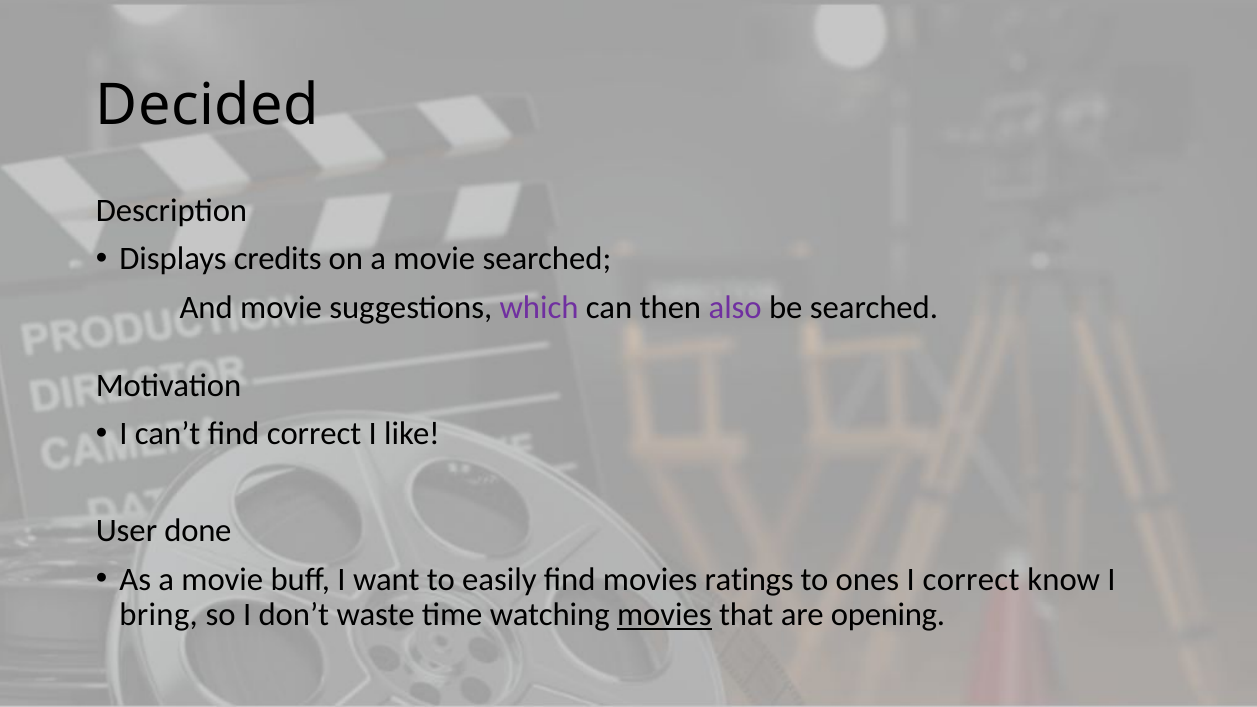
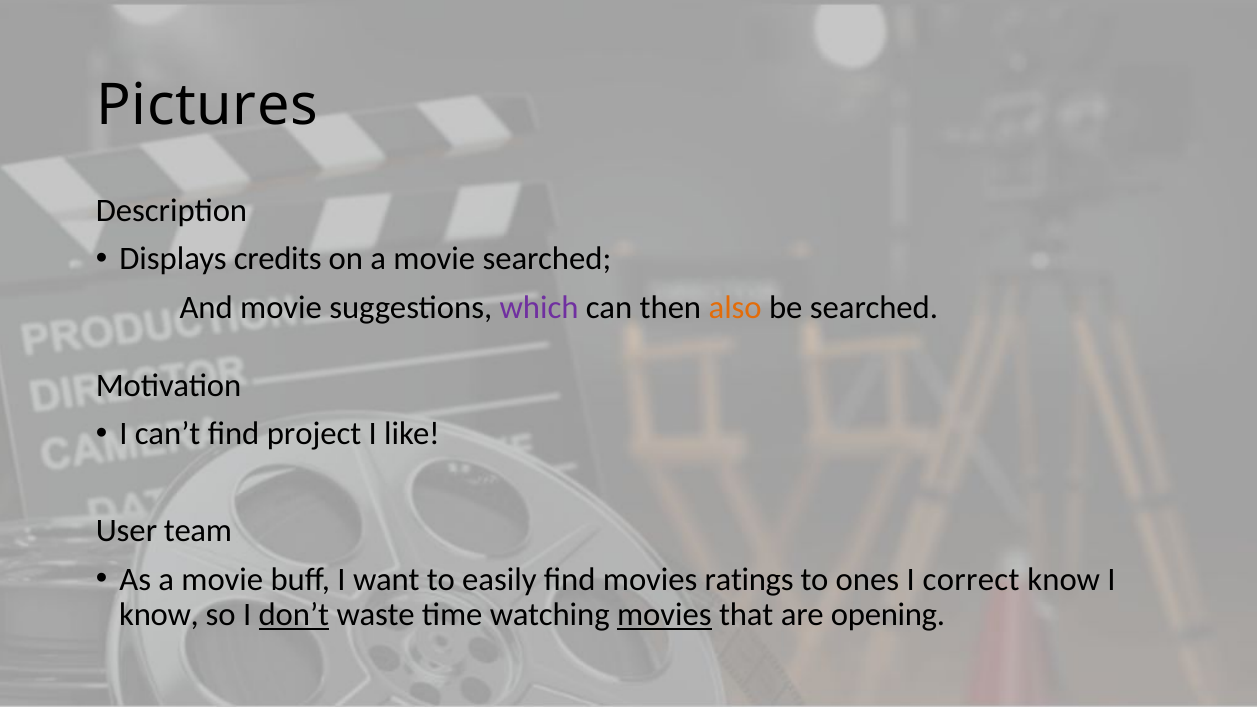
Decided: Decided -> Pictures
also colour: purple -> orange
find correct: correct -> project
done: done -> team
bring at (159, 615): bring -> know
don’t underline: none -> present
